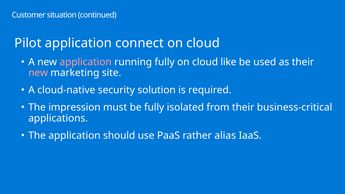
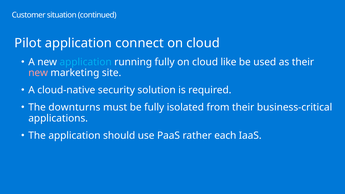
application at (86, 62) colour: pink -> light blue
impression: impression -> downturns
alias: alias -> each
